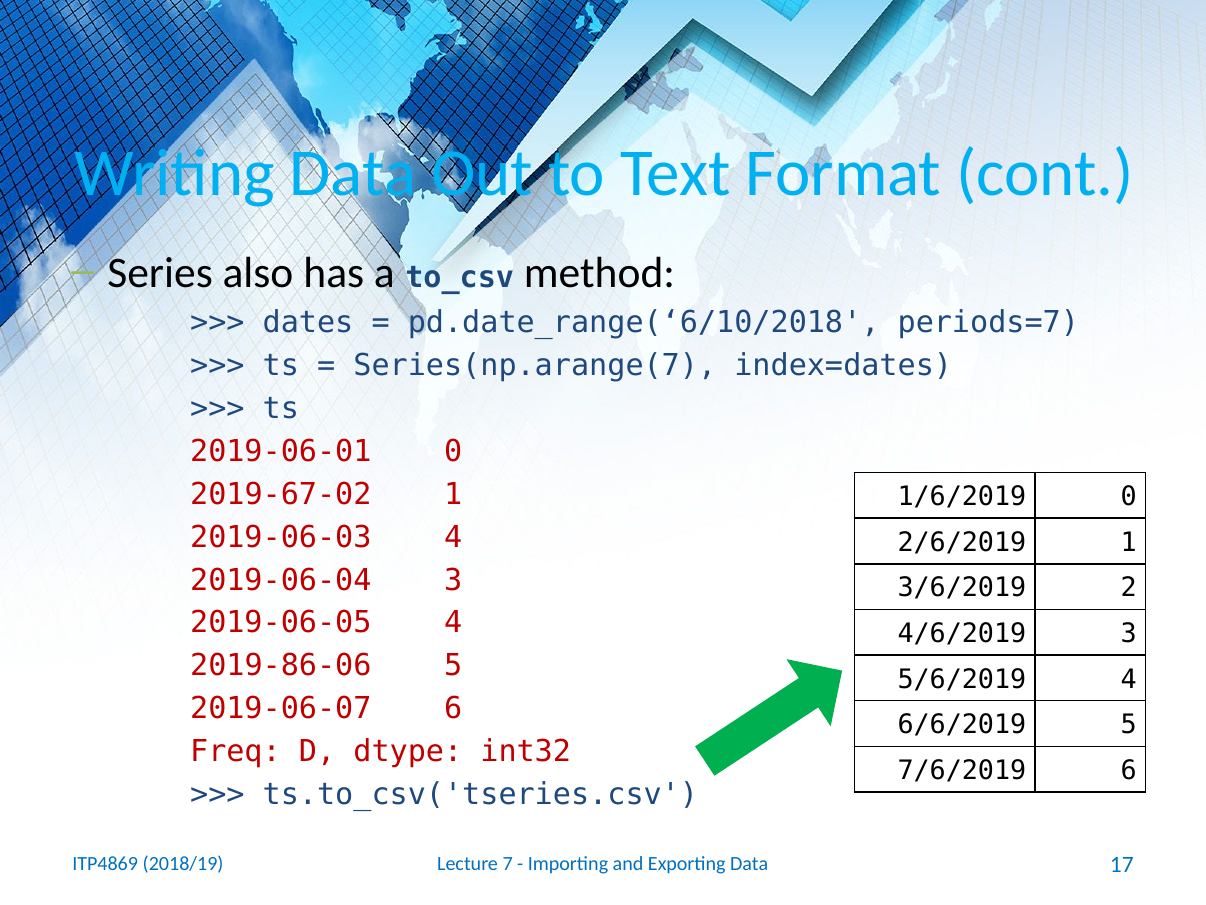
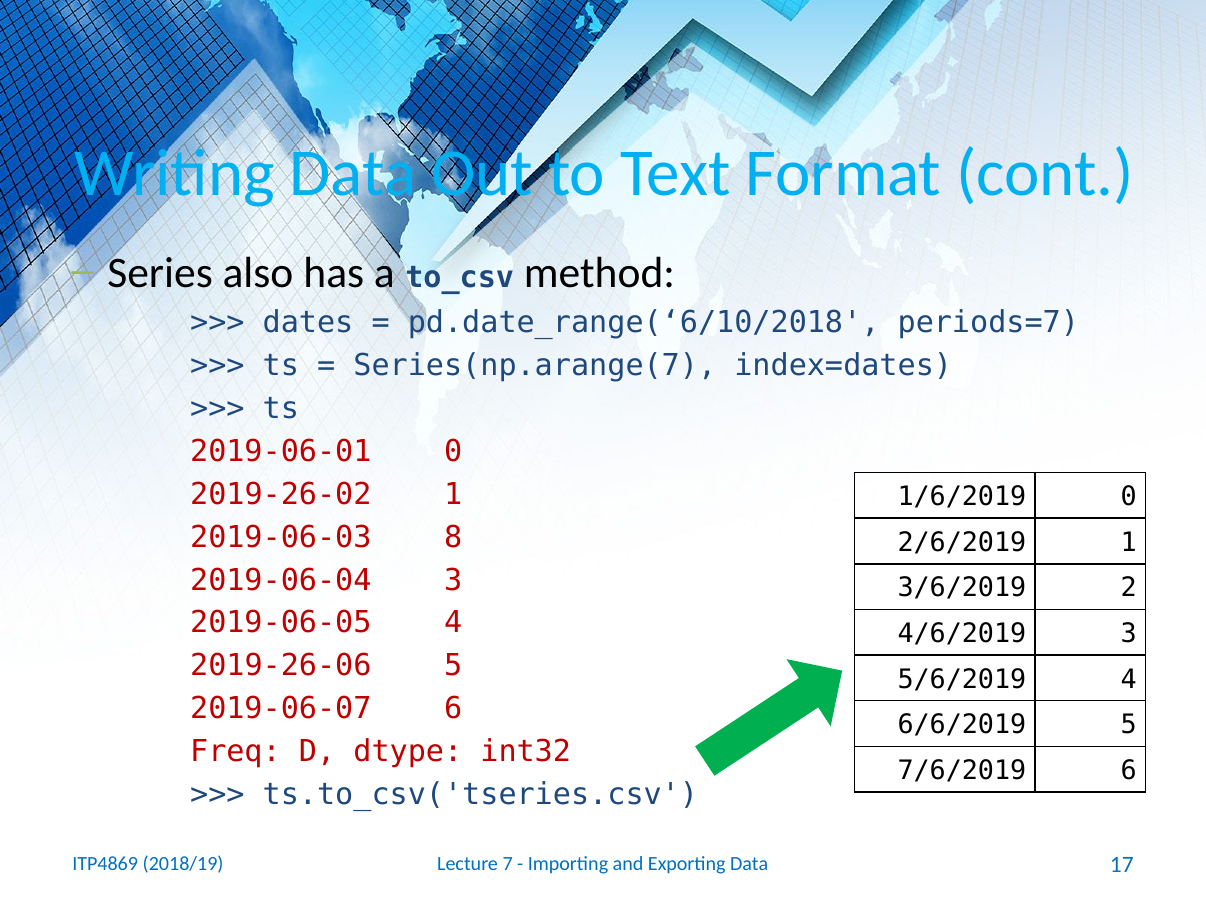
2019-67-02: 2019-67-02 -> 2019-26-02
2019-06-03 4: 4 -> 8
2019-86-06: 2019-86-06 -> 2019-26-06
